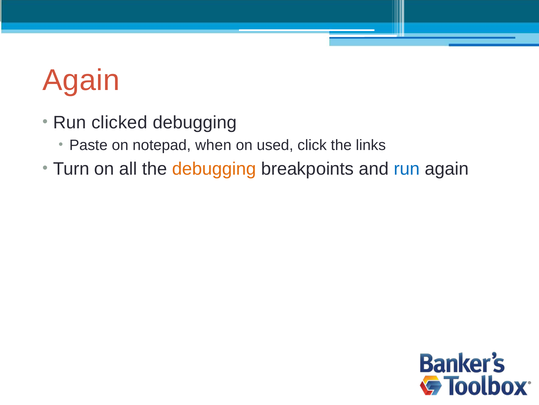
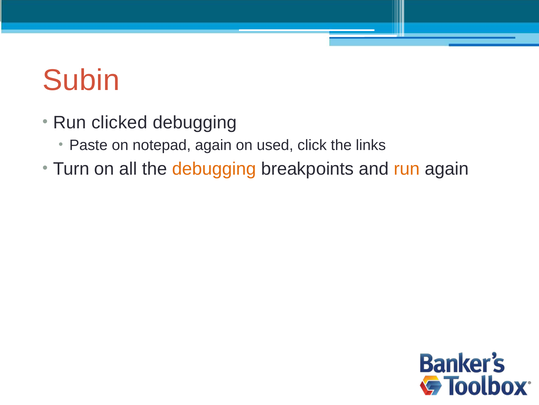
Again at (81, 80): Again -> Subin
notepad when: when -> again
run at (407, 168) colour: blue -> orange
